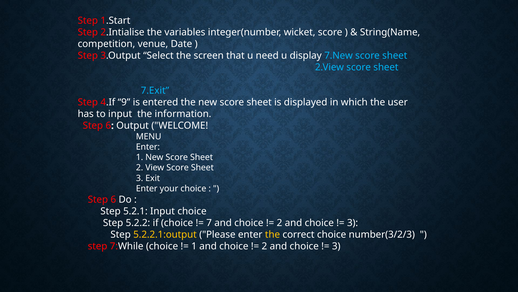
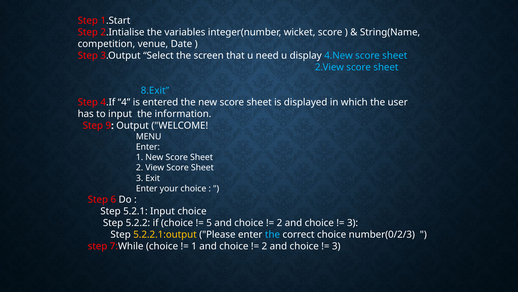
7.New: 7.New -> 4.New
7.Exit: 7.Exit -> 8.Exit
9: 9 -> 4
6 at (108, 125): 6 -> 9
7: 7 -> 5
the at (272, 234) colour: yellow -> light blue
number(3/2/3: number(3/2/3 -> number(0/2/3
